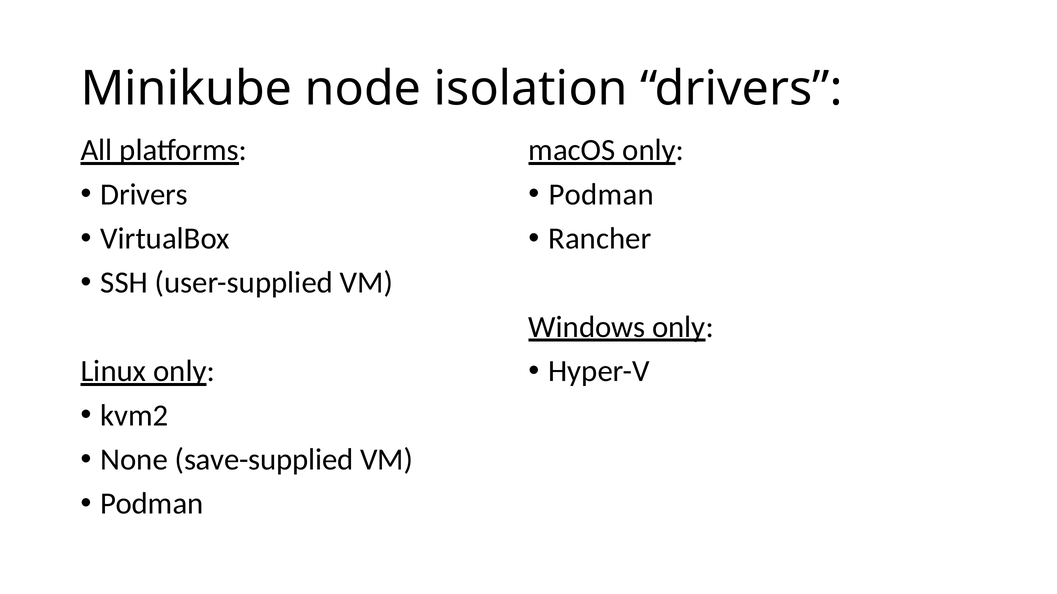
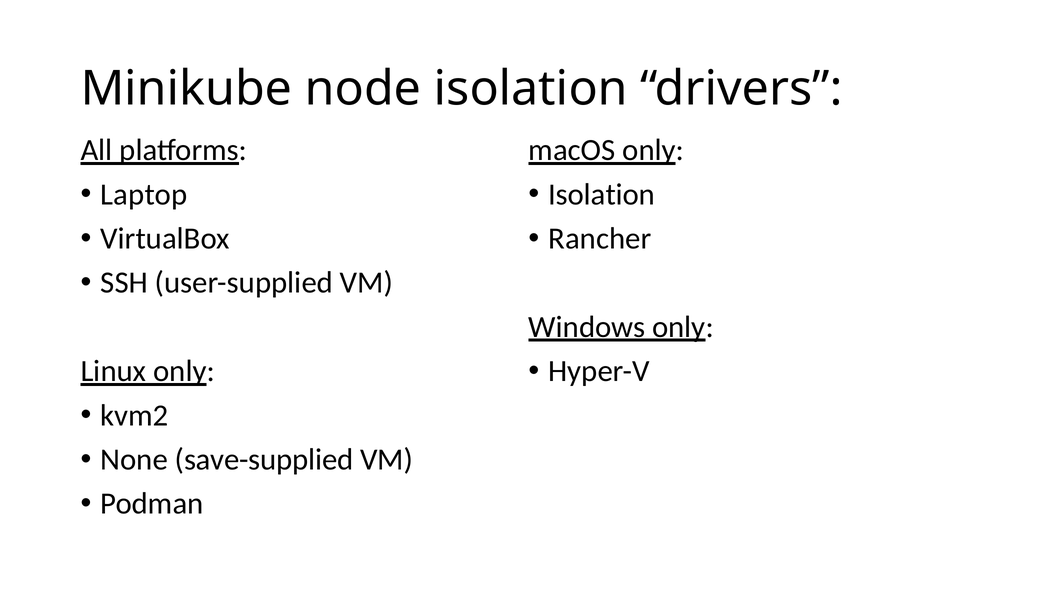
Drivers at (144, 195): Drivers -> Laptop
Podman at (601, 195): Podman -> Isolation
